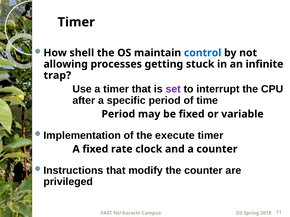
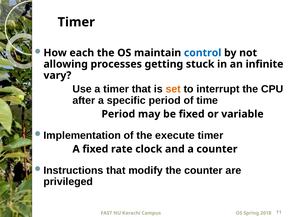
shell: shell -> each
trap: trap -> vary
set colour: purple -> orange
